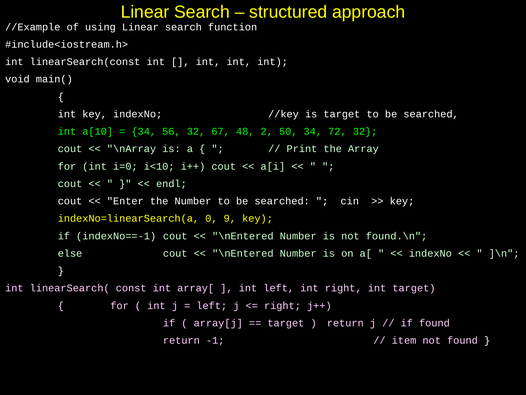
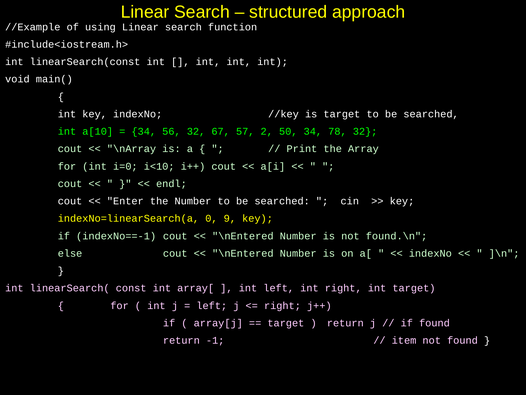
48: 48 -> 57
72: 72 -> 78
